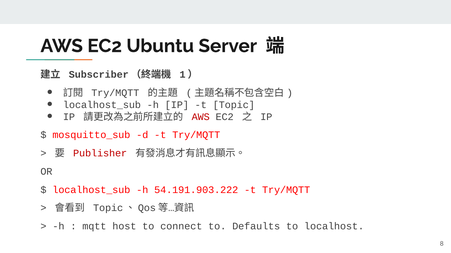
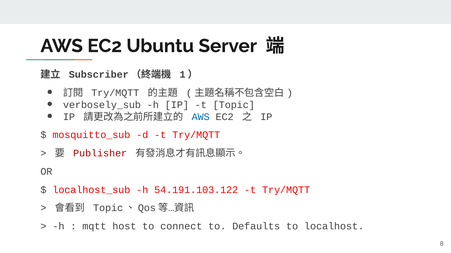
localhost_sub at (102, 105): localhost_sub -> verbosely_sub
AWS at (201, 117) colour: red -> blue
54.191.903.222: 54.191.903.222 -> 54.191.103.122
